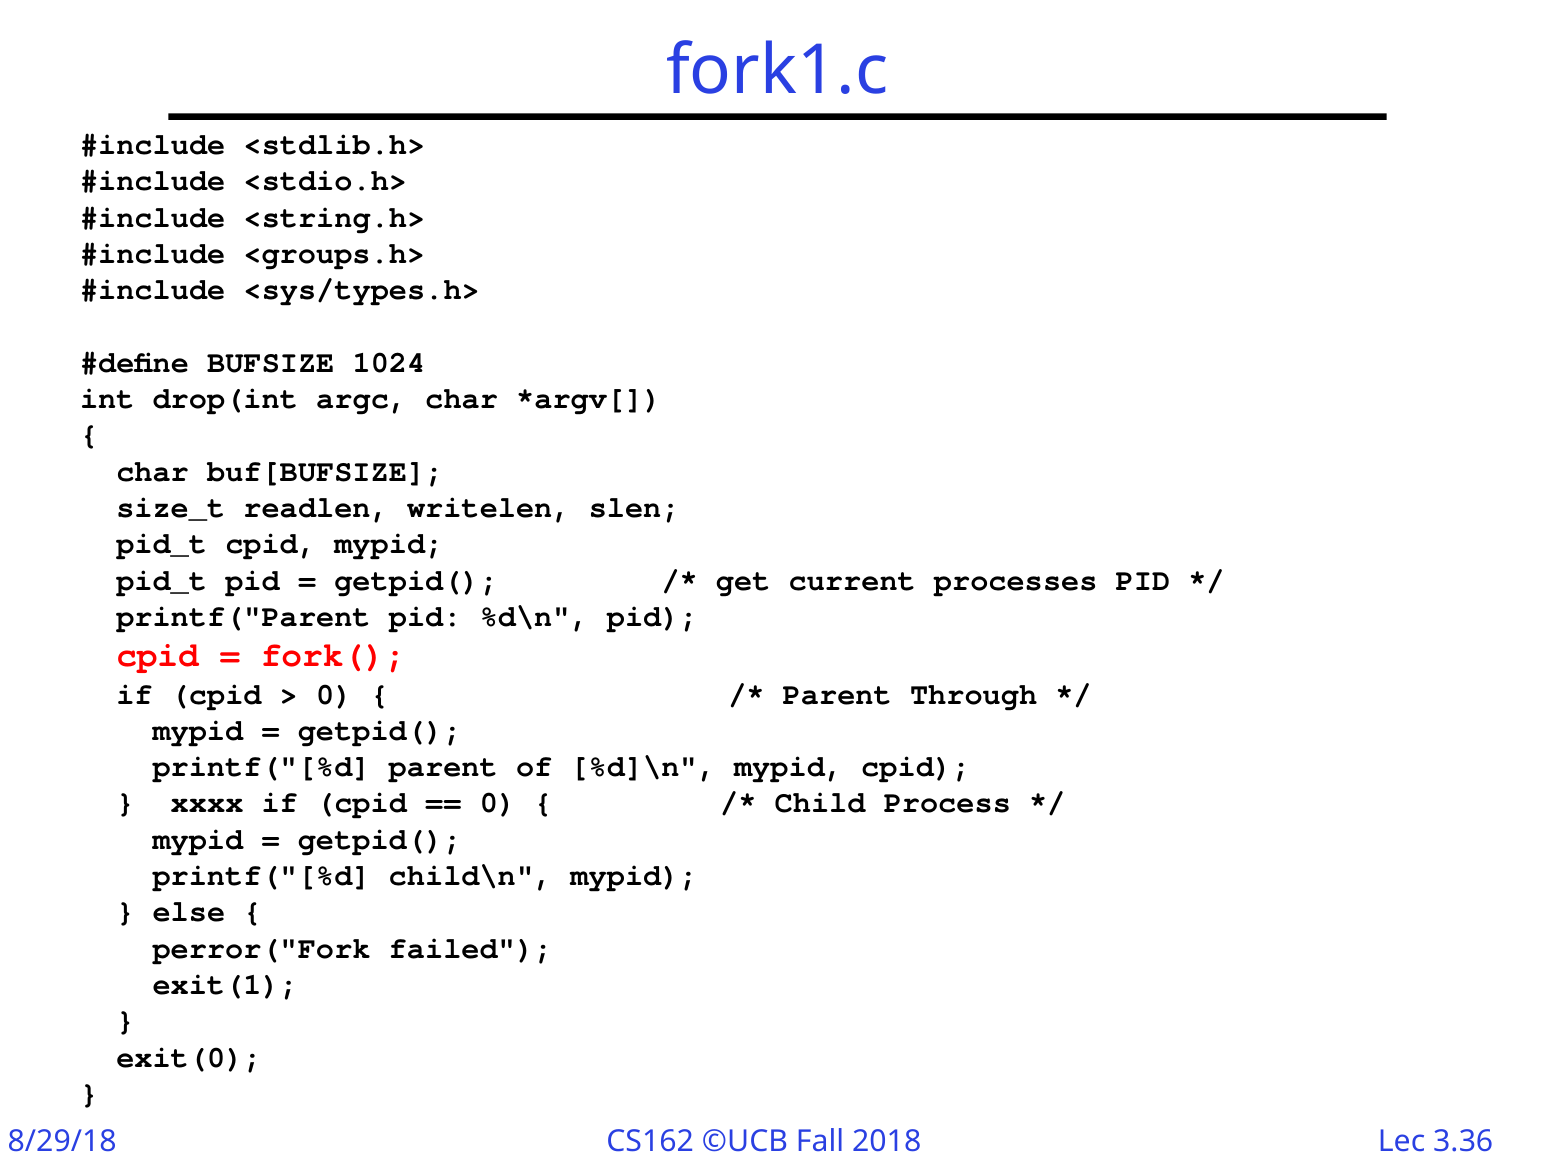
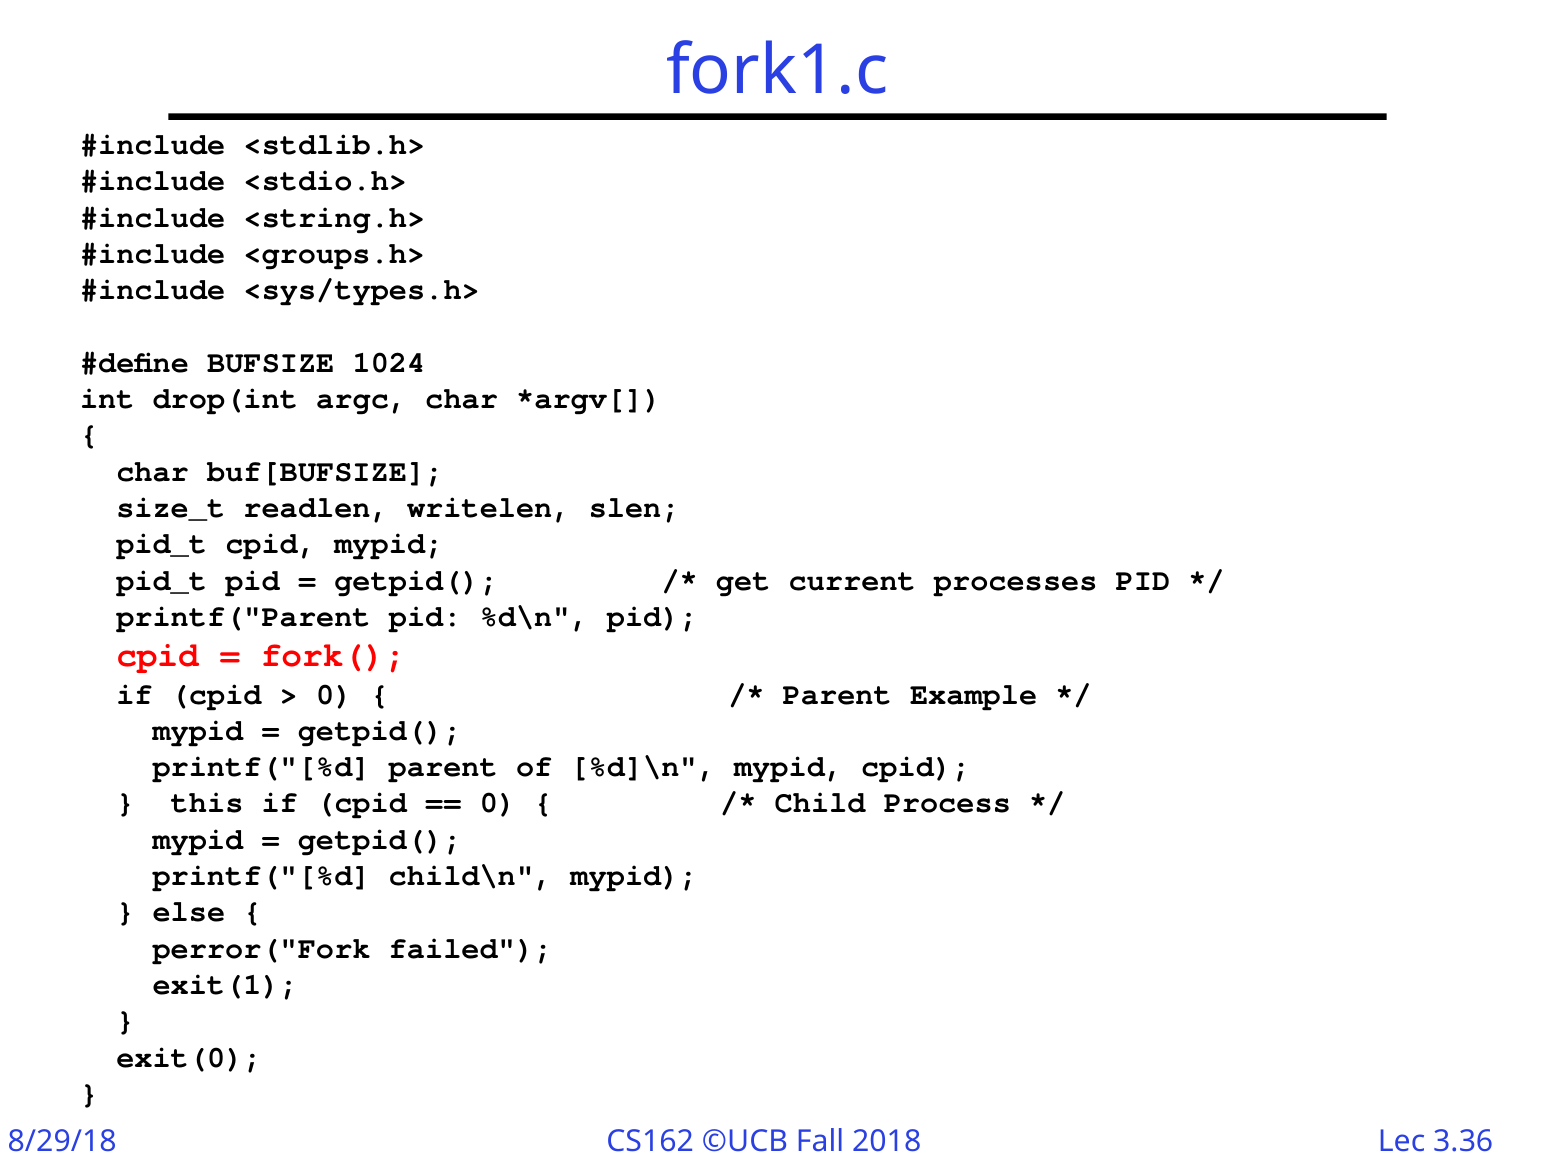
Through: Through -> Example
xxxx: xxxx -> this
